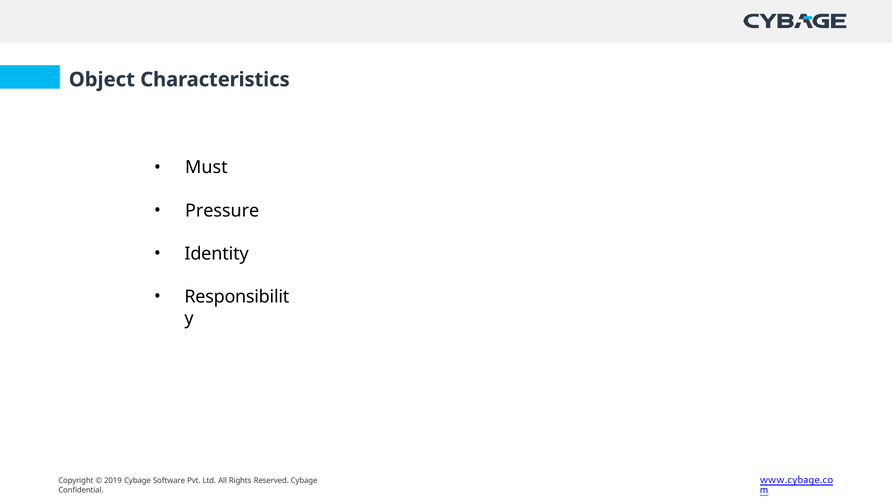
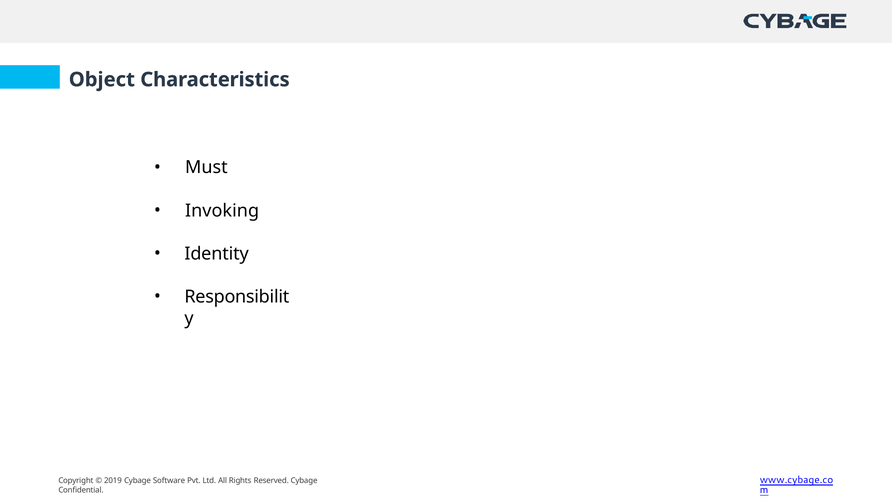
Pressure: Pressure -> Invoking
